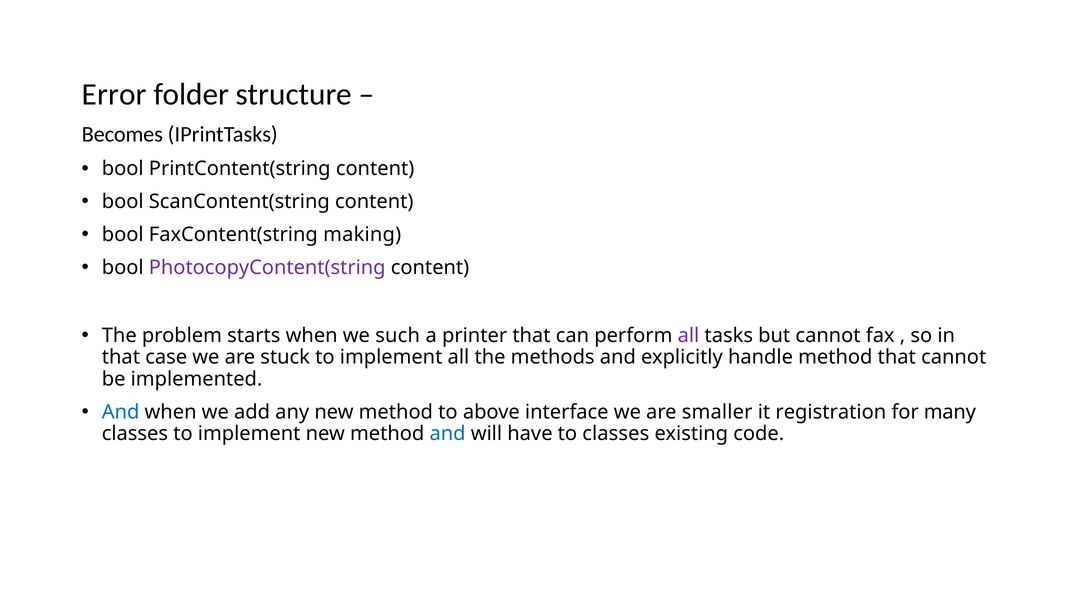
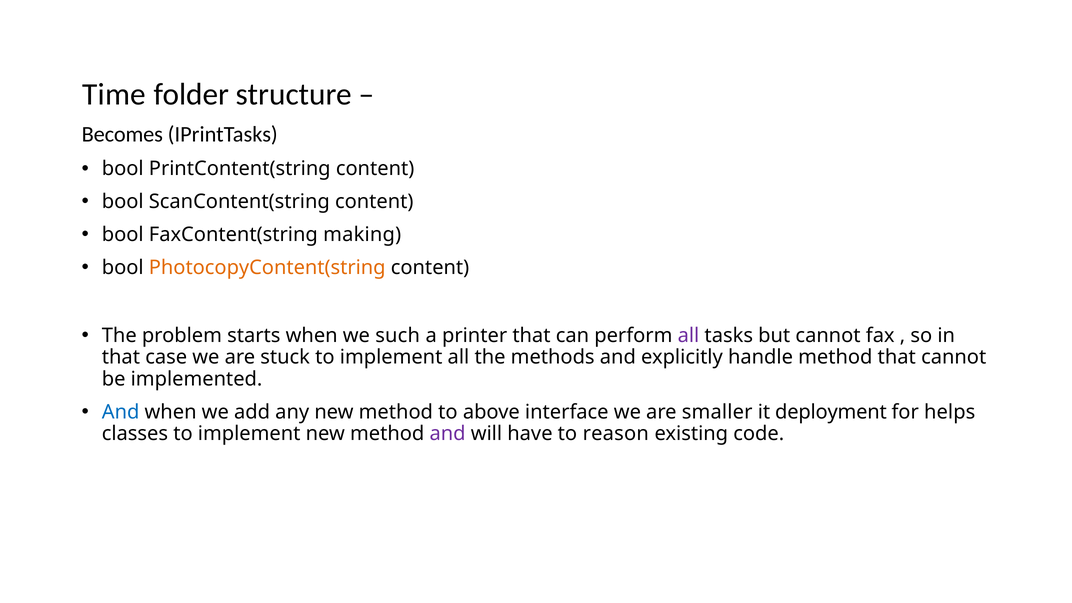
Error: Error -> Time
PhotocopyContent(string colour: purple -> orange
registration: registration -> deployment
many: many -> helps
and at (448, 434) colour: blue -> purple
to classes: classes -> reason
